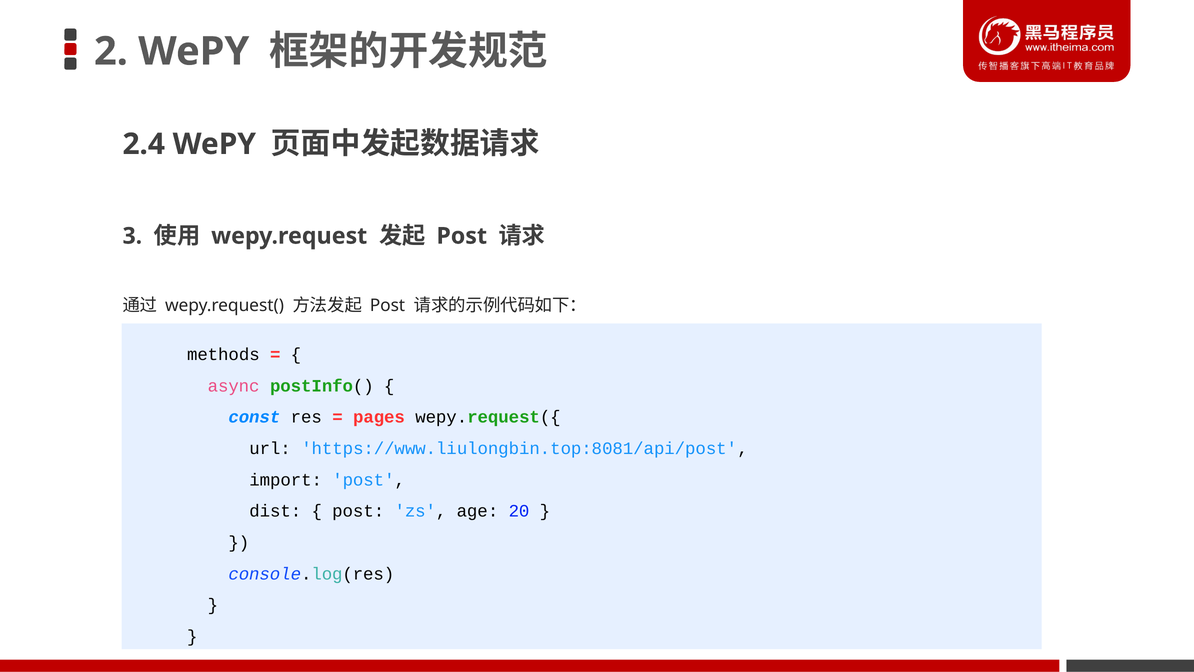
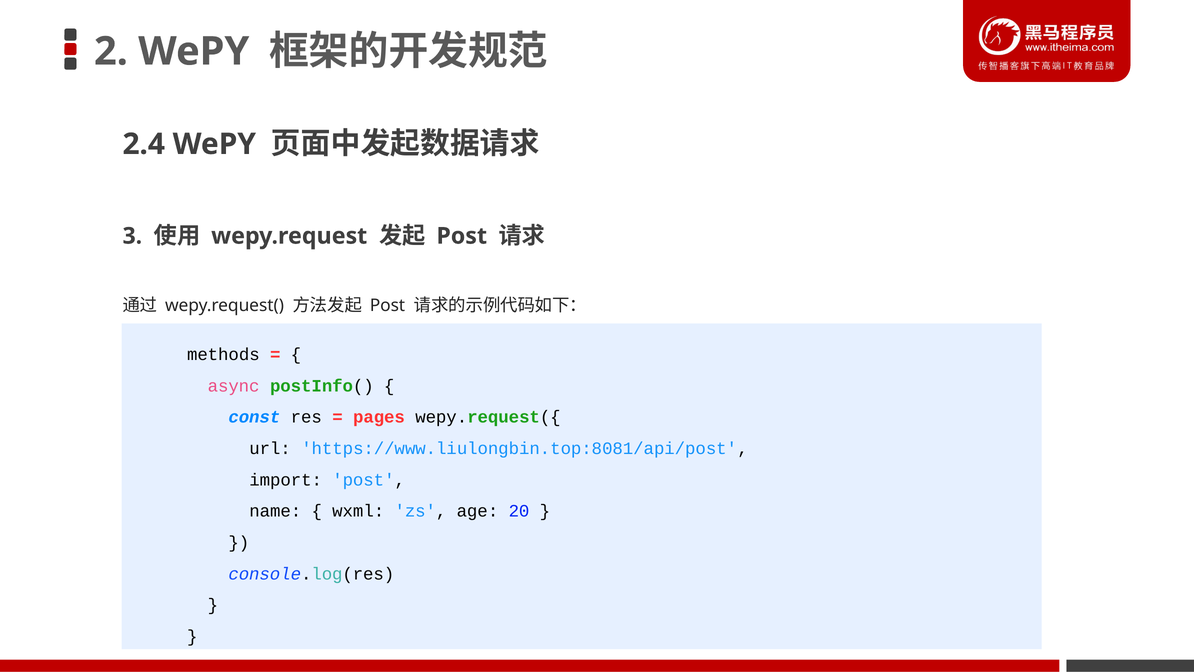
dist: dist -> name
post at (358, 511): post -> wxml
